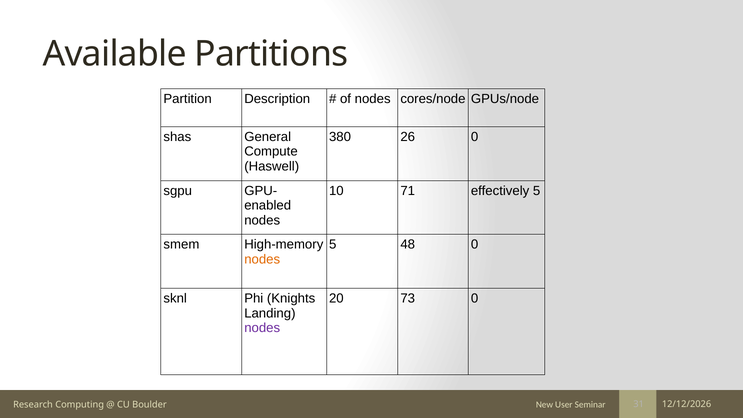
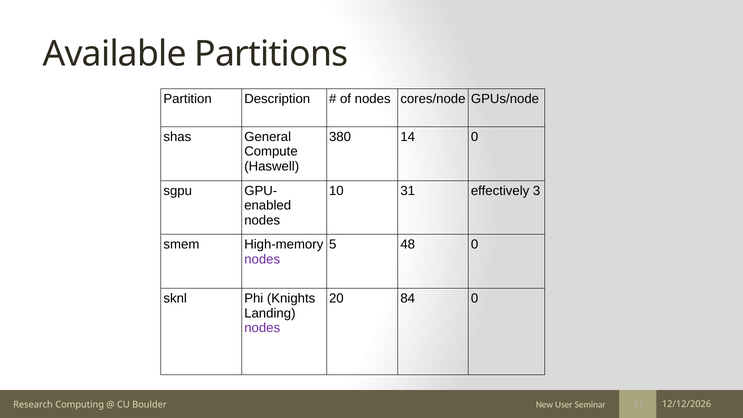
26: 26 -> 14
10 71: 71 -> 31
effectively 5: 5 -> 3
nodes at (262, 259) colour: orange -> purple
73: 73 -> 84
